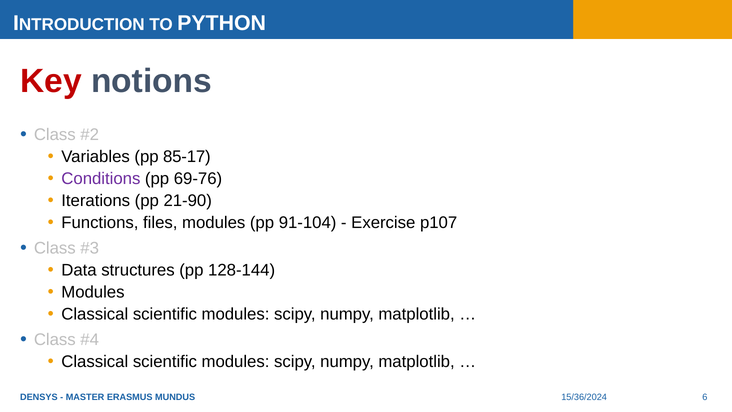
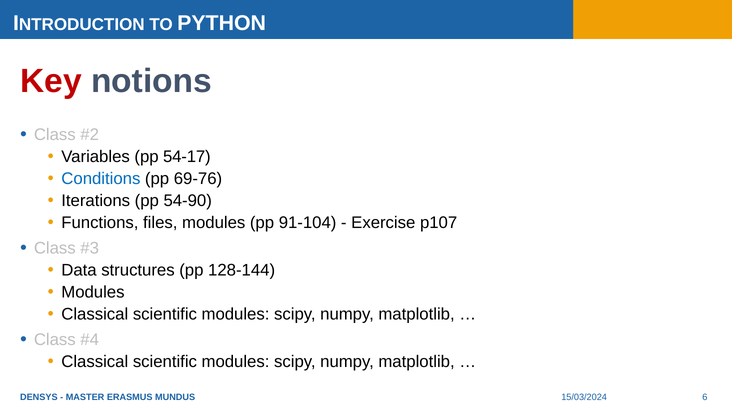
85-17: 85-17 -> 54-17
Conditions colour: purple -> blue
21-90: 21-90 -> 54-90
15/36/2024: 15/36/2024 -> 15/03/2024
